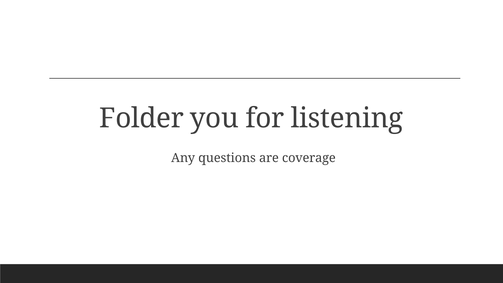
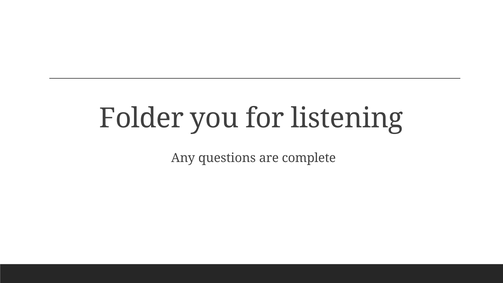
coverage: coverage -> complete
